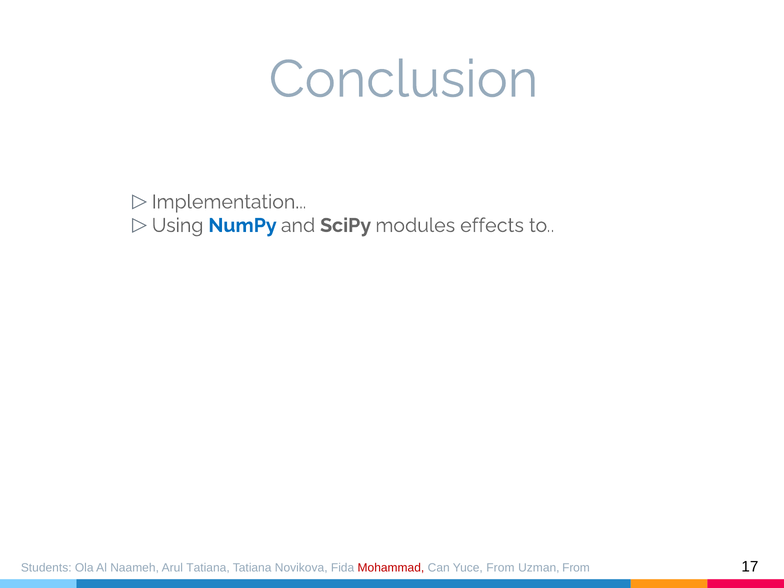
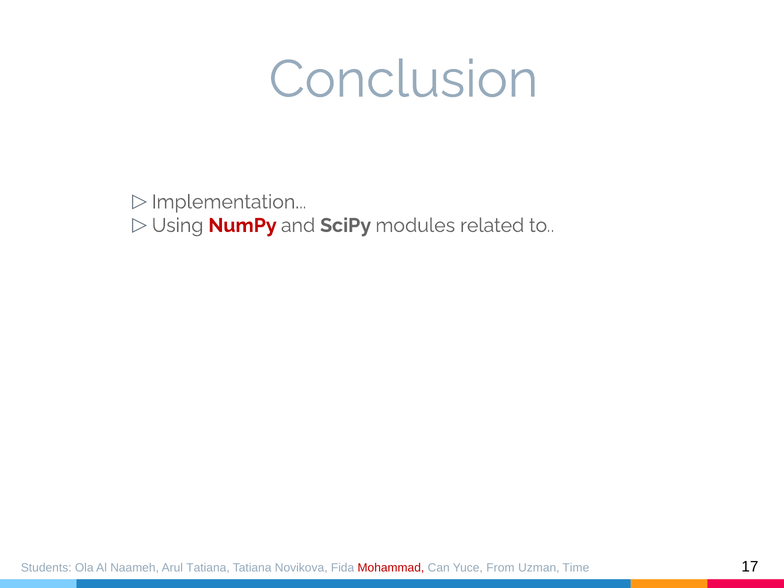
NumPy colour: blue -> red
effects: effects -> related
Uzman From: From -> Time
